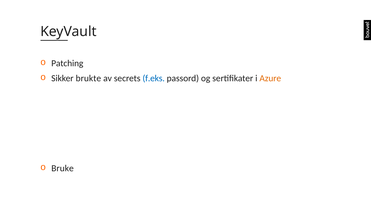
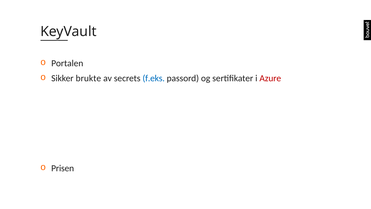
Patching: Patching -> Portalen
Azure colour: orange -> red
Bruke: Bruke -> Prisen
